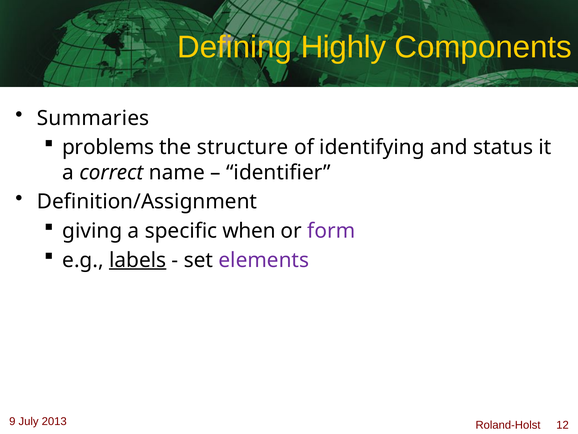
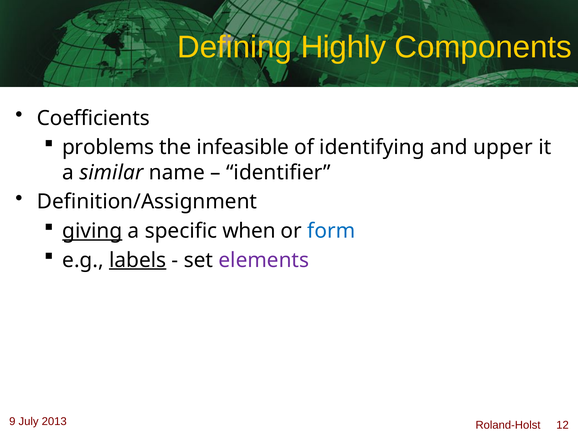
Summaries: Summaries -> Coefficients
structure: structure -> infeasible
status: status -> upper
correct: correct -> similar
giving underline: none -> present
form colour: purple -> blue
